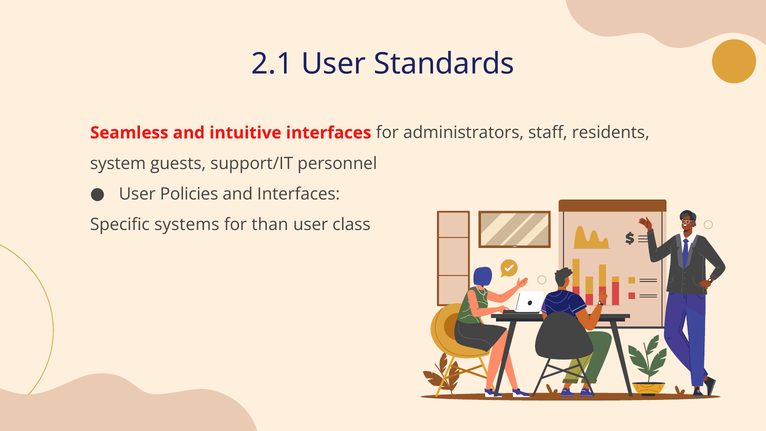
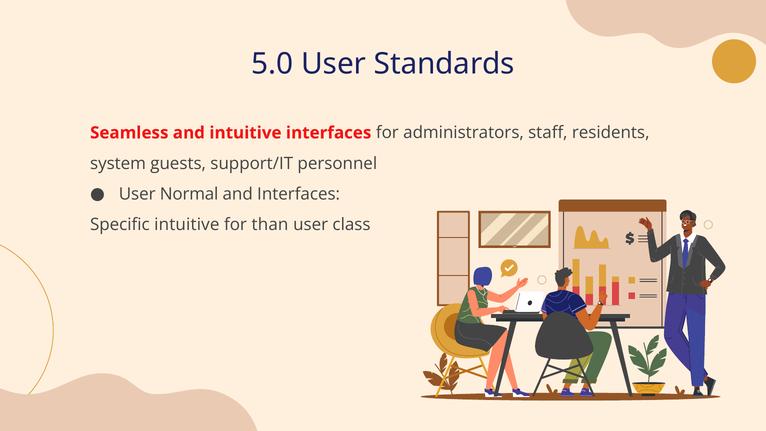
2.1: 2.1 -> 5.0
Policies: Policies -> Normal
Specific systems: systems -> intuitive
